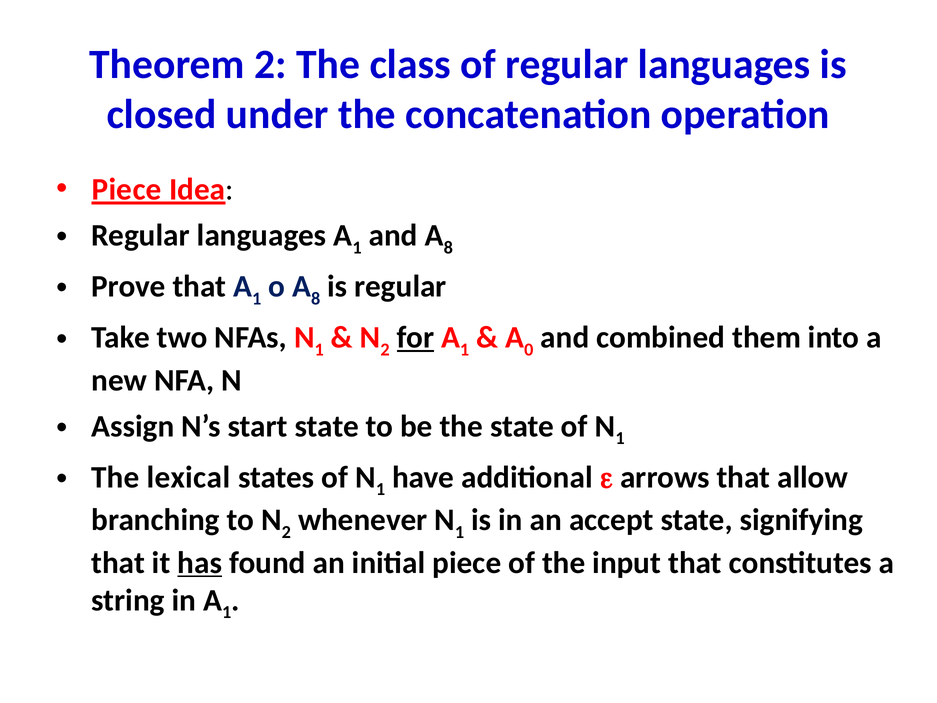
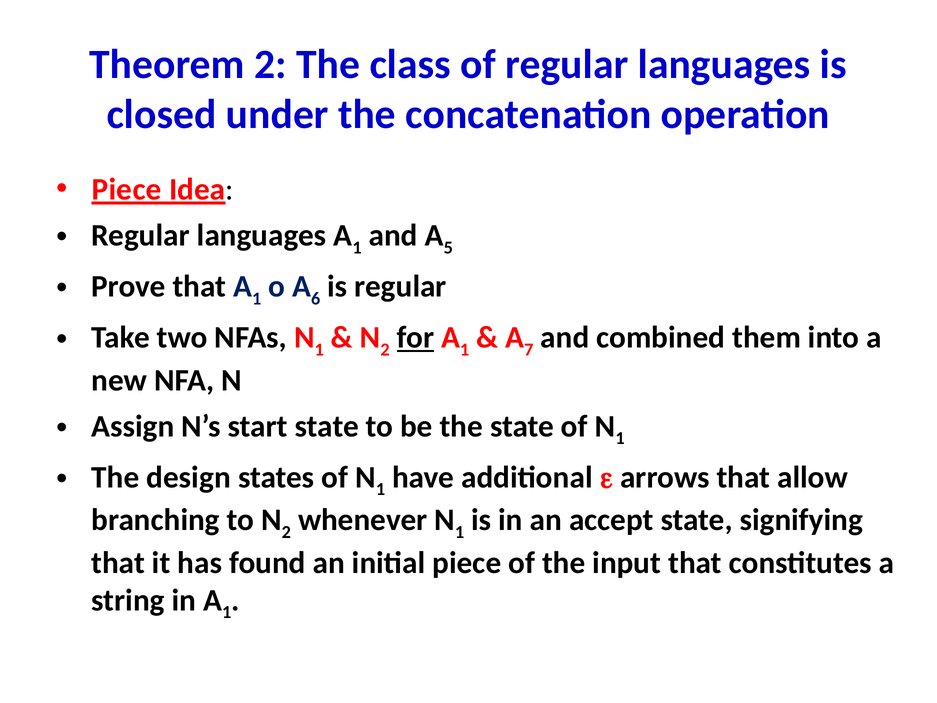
and A 8: 8 -> 5
o A 8: 8 -> 6
0: 0 -> 7
lexical: lexical -> design
has underline: present -> none
